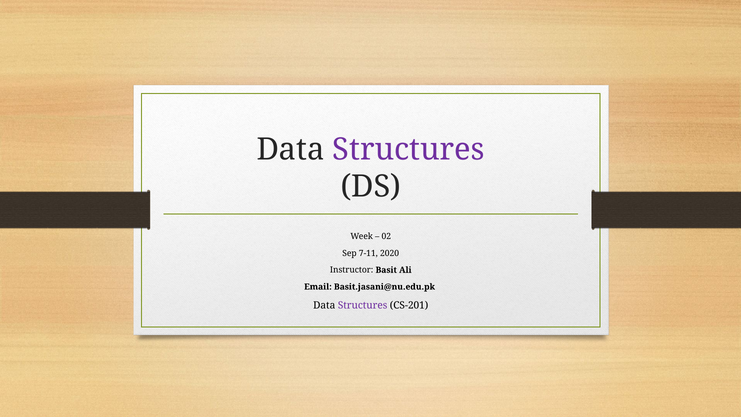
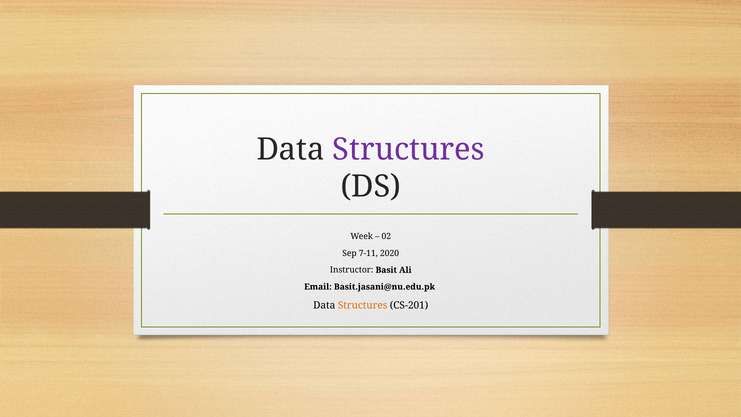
Structures at (363, 305) colour: purple -> orange
